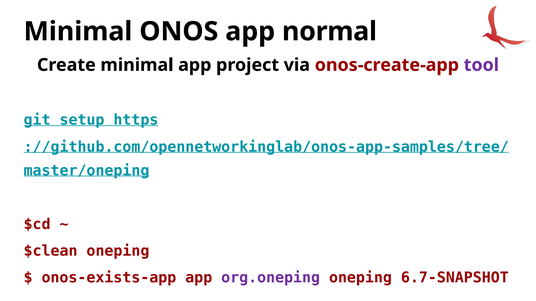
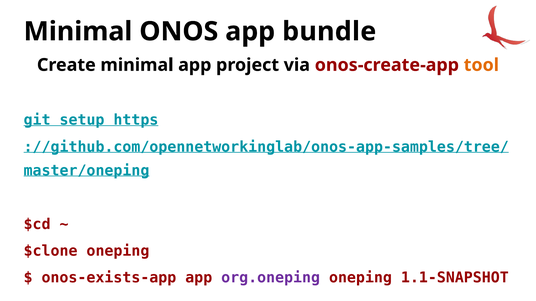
normal: normal -> bundle
tool colour: purple -> orange
$clean: $clean -> $clone
6.7-SNAPSHOT: 6.7-SNAPSHOT -> 1.1-SNAPSHOT
